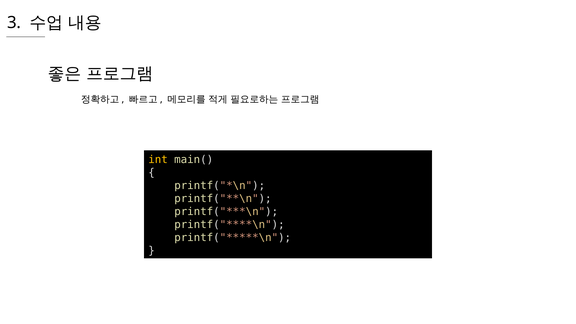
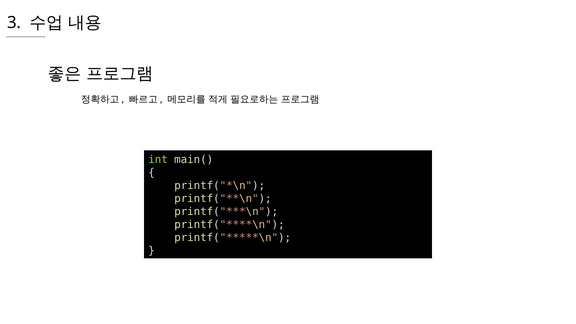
int colour: yellow -> light green
